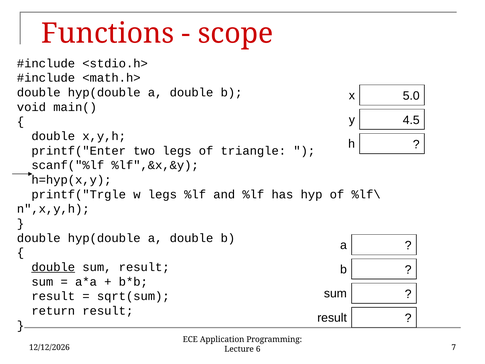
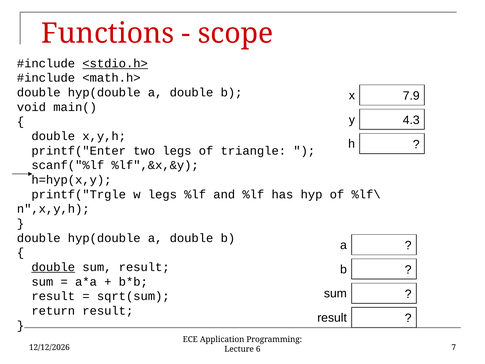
<stdio.h> underline: none -> present
5.0: 5.0 -> 7.9
4.5: 4.5 -> 4.3
